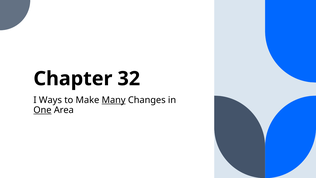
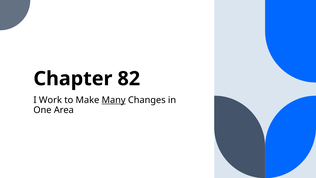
32: 32 -> 82
Ways: Ways -> Work
One underline: present -> none
